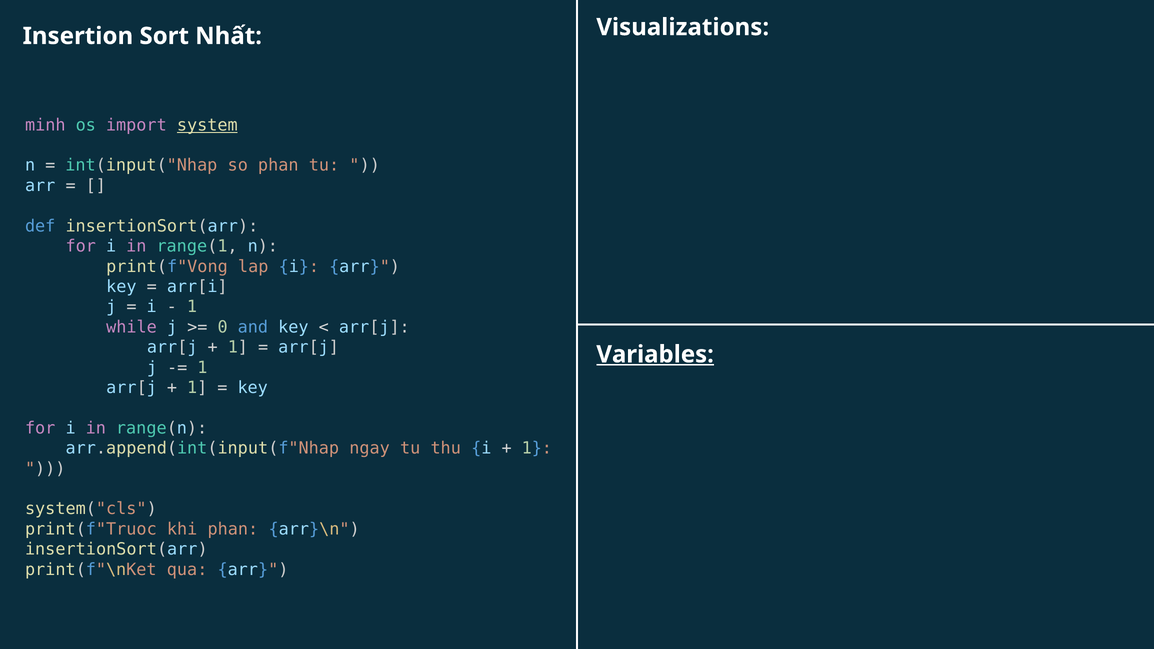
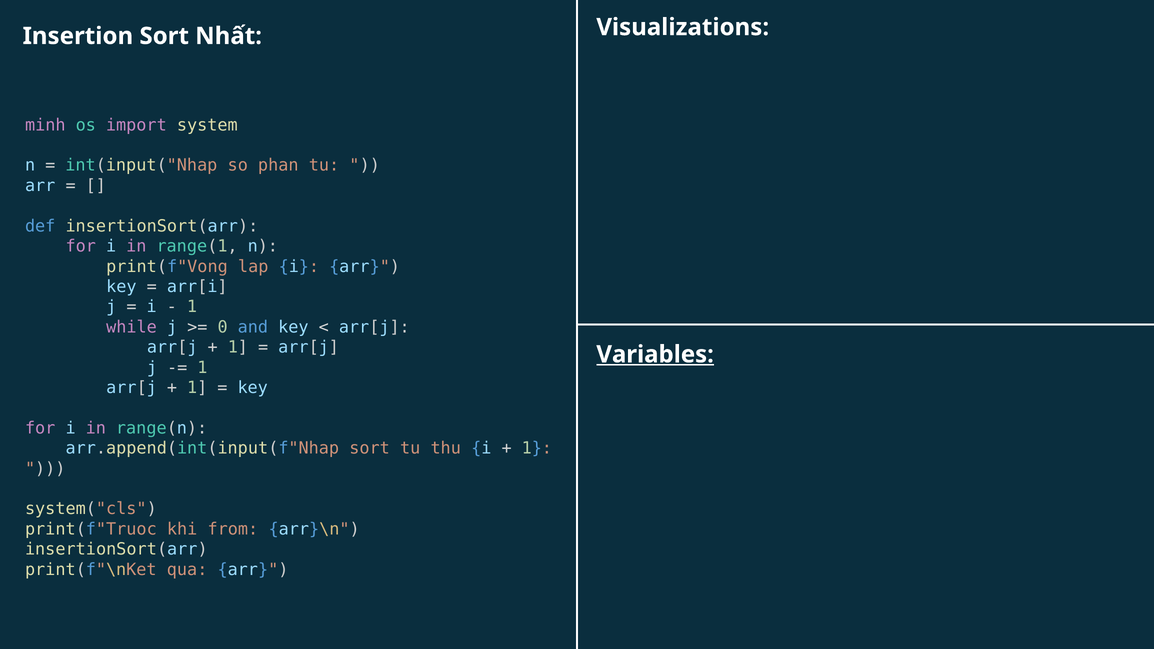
system underline: present -> none
arr.append(int(input(f"Nhap ngay: ngay -> sort
khi phan: phan -> from
